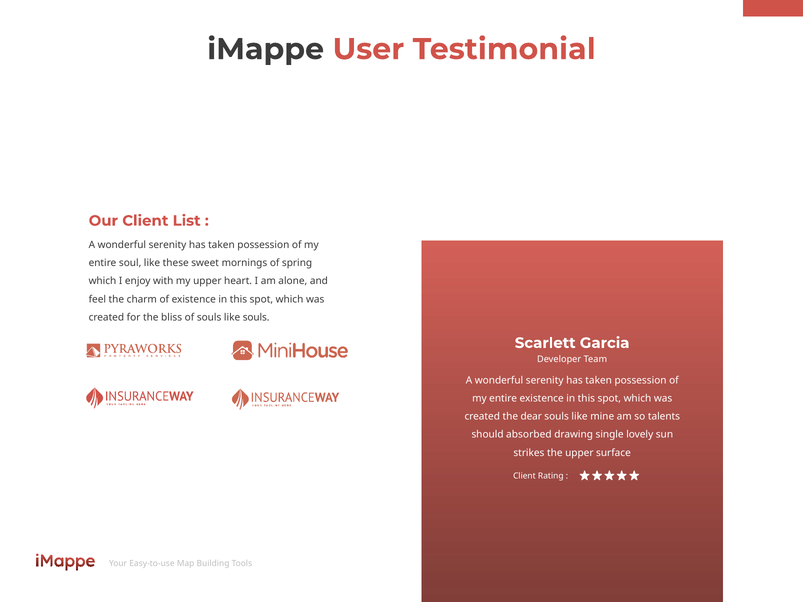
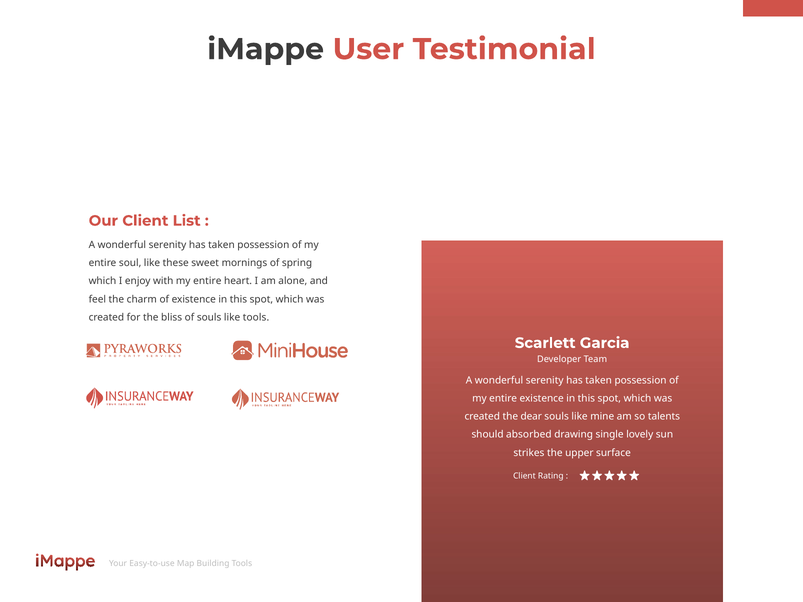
with my upper: upper -> entire
like souls: souls -> tools
